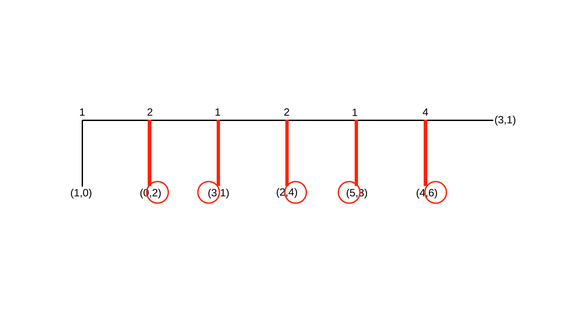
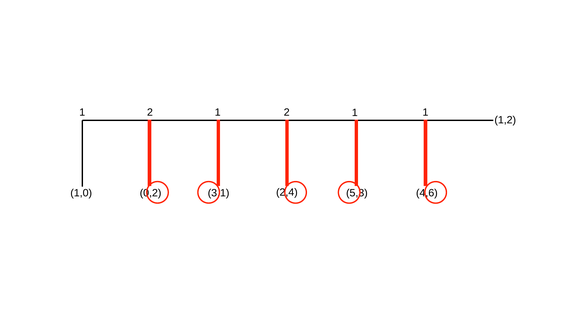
4 at (425, 112): 4 -> 1
3,1 at (505, 120): 3,1 -> 1,2
